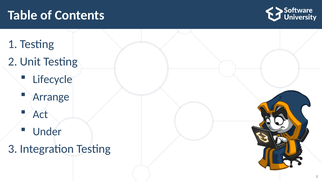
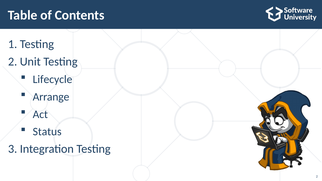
Under: Under -> Status
